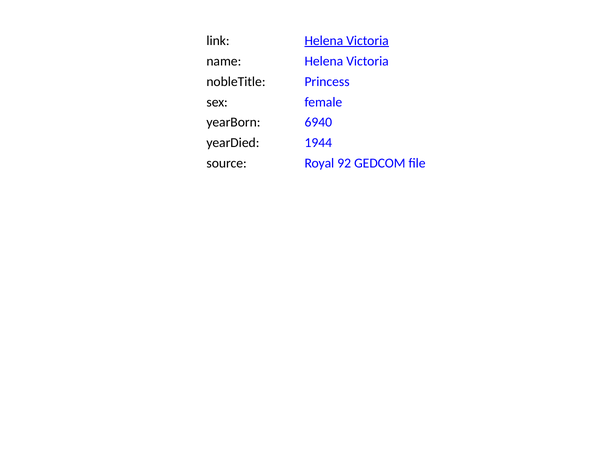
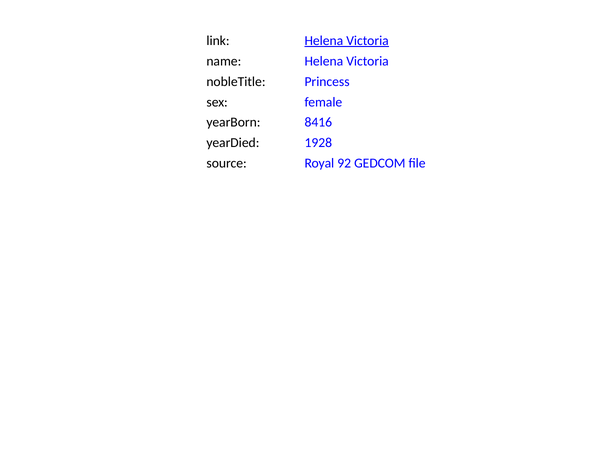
6940: 6940 -> 8416
1944: 1944 -> 1928
